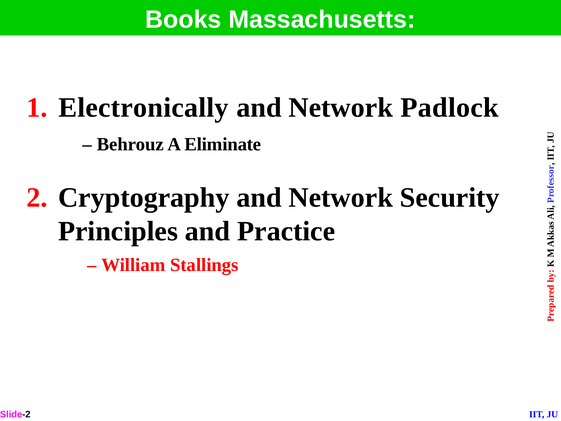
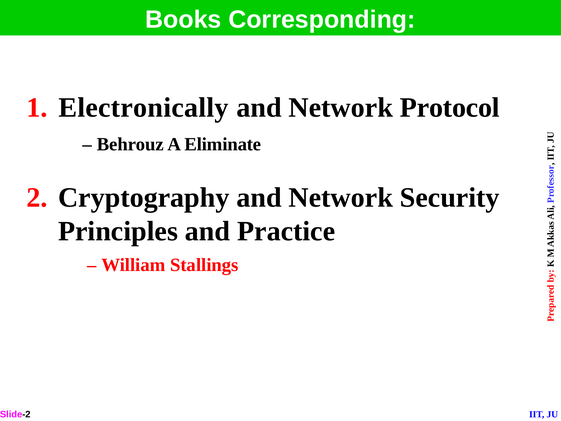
Massachusetts: Massachusetts -> Corresponding
Padlock: Padlock -> Protocol
